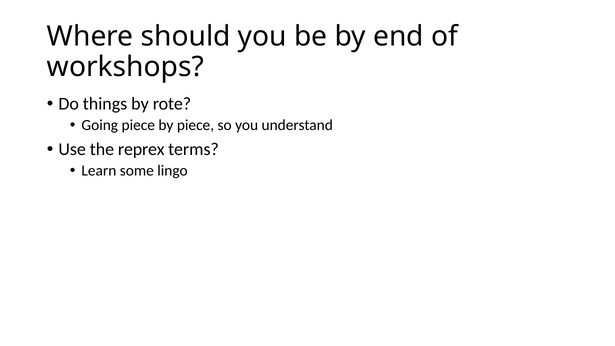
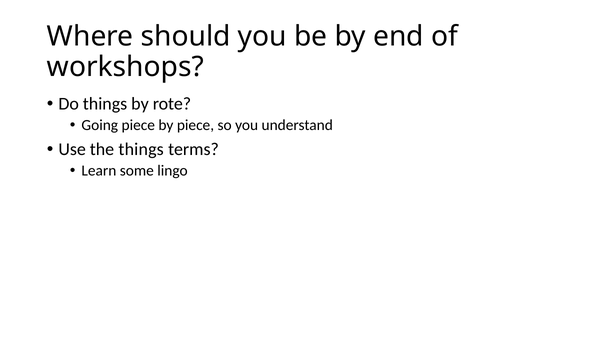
the reprex: reprex -> things
